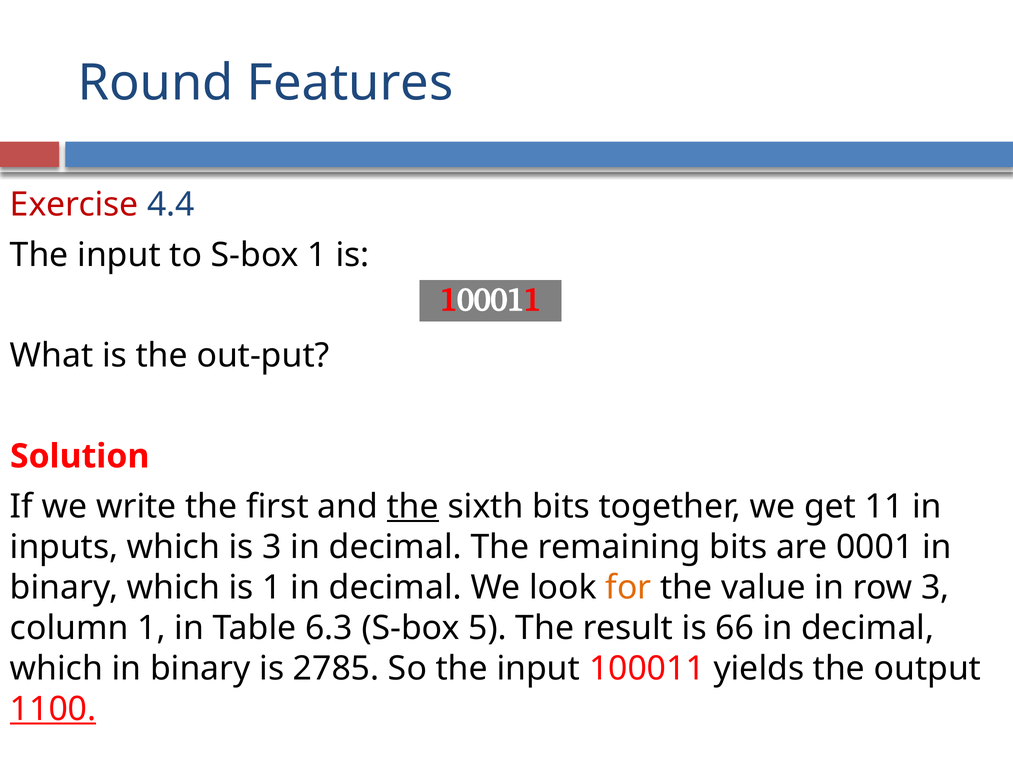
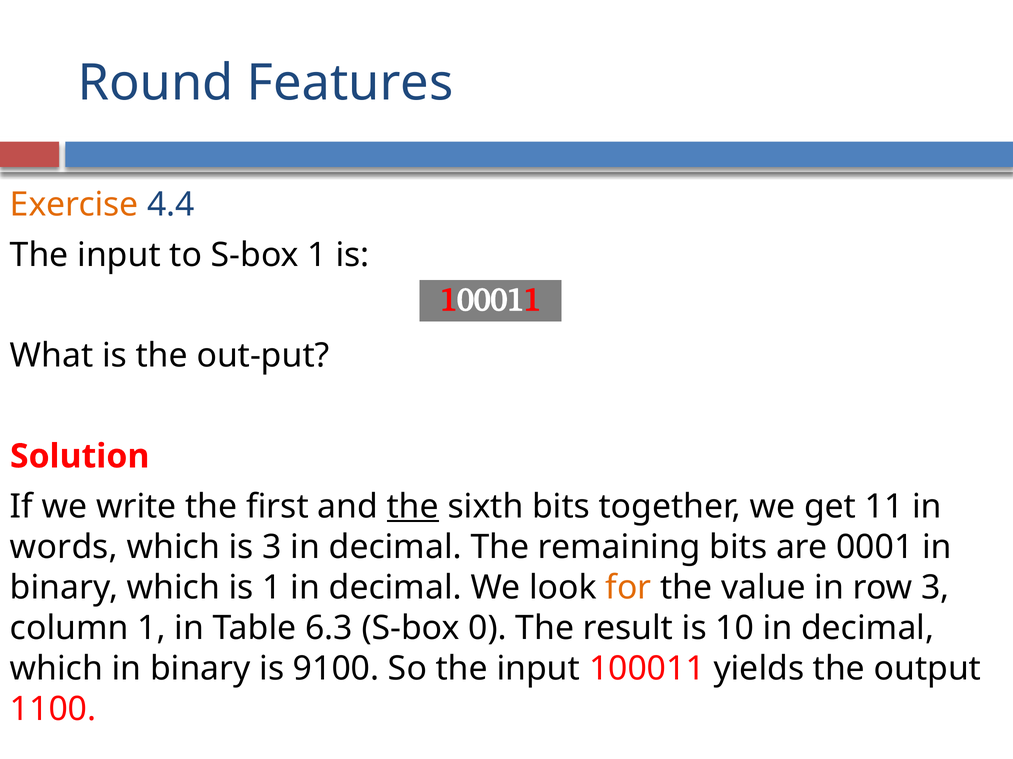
Exercise colour: red -> orange
inputs: inputs -> words
5: 5 -> 0
66: 66 -> 10
2785: 2785 -> 9100
1100 underline: present -> none
